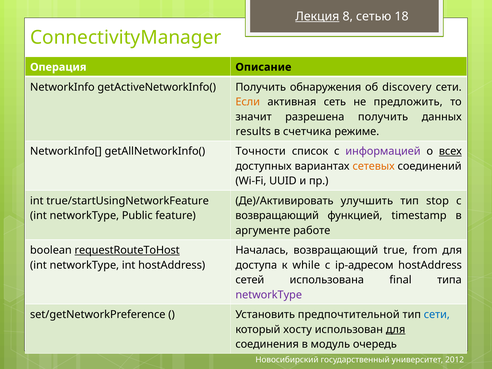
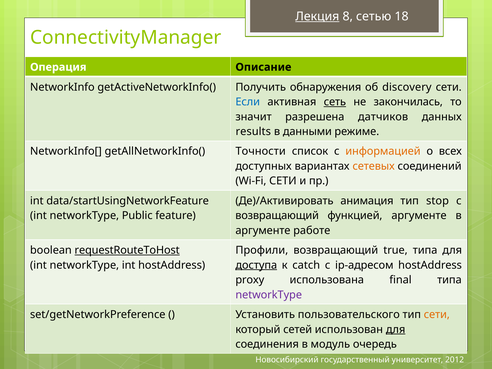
Если colour: orange -> blue
сеть underline: none -> present
предложить: предложить -> закончилась
разрешена получить: получить -> датчиков
счетчика: счетчика -> данными
информацией colour: purple -> orange
всех underline: present -> none
Wi-Fi UUID: UUID -> СЕТИ
true/startUsingNetworkFeature: true/startUsingNetworkFeature -> data/startUsingNetworkFeature
улучшить: улучшить -> анимация
функцией timestamp: timestamp -> аргументе
Началась: Началась -> Профили
true from: from -> типа
доступа underline: none -> present
while: while -> catch
сетей: сетей -> proxy
предпочтительной: предпочтительной -> пользовательского
сети at (437, 315) colour: blue -> orange
хосту: хосту -> сетей
